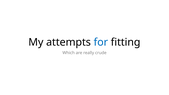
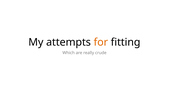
for colour: blue -> orange
